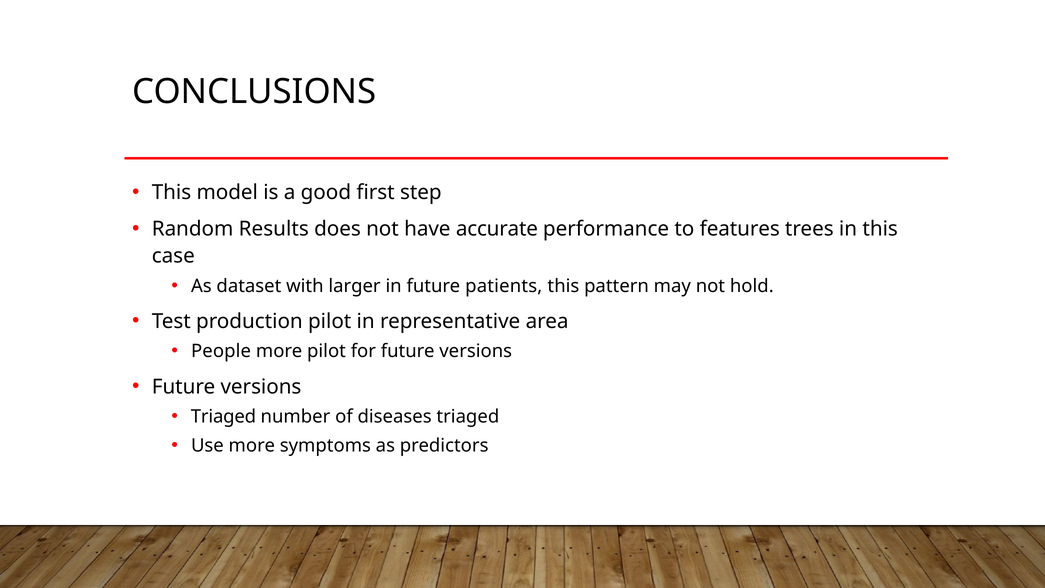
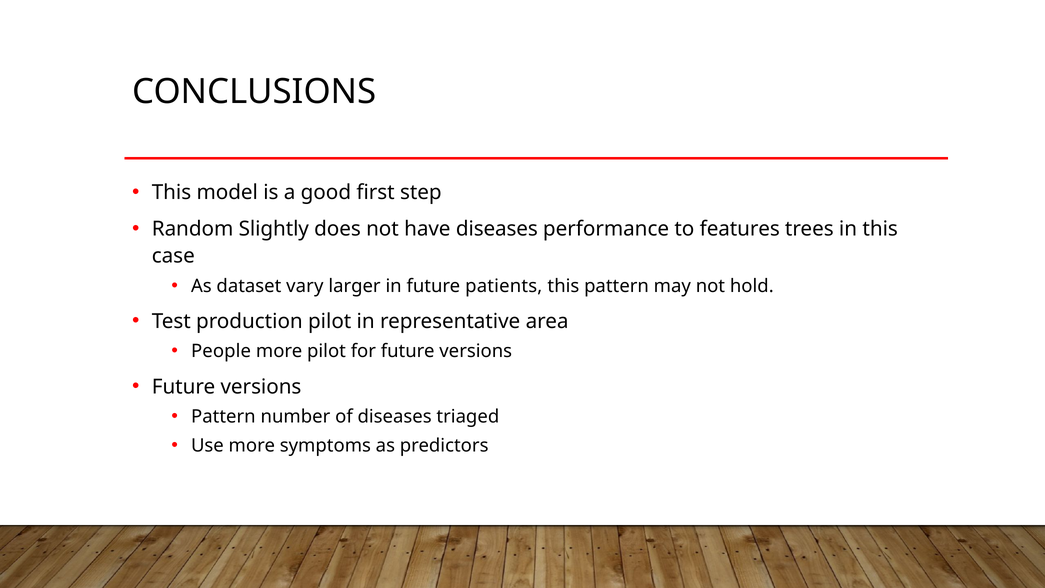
Results: Results -> Slightly
have accurate: accurate -> diseases
with: with -> vary
Triaged at (223, 417): Triaged -> Pattern
